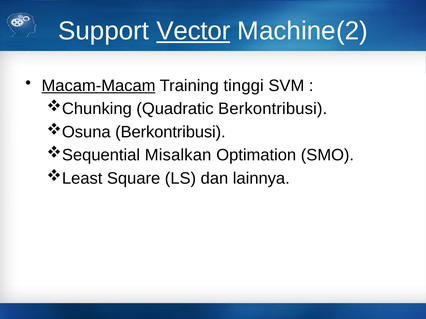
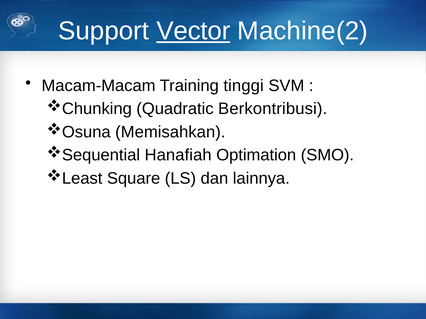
Macam-Macam underline: present -> none
Berkontribusi at (170, 132): Berkontribusi -> Memisahkan
Misalkan: Misalkan -> Hanafiah
